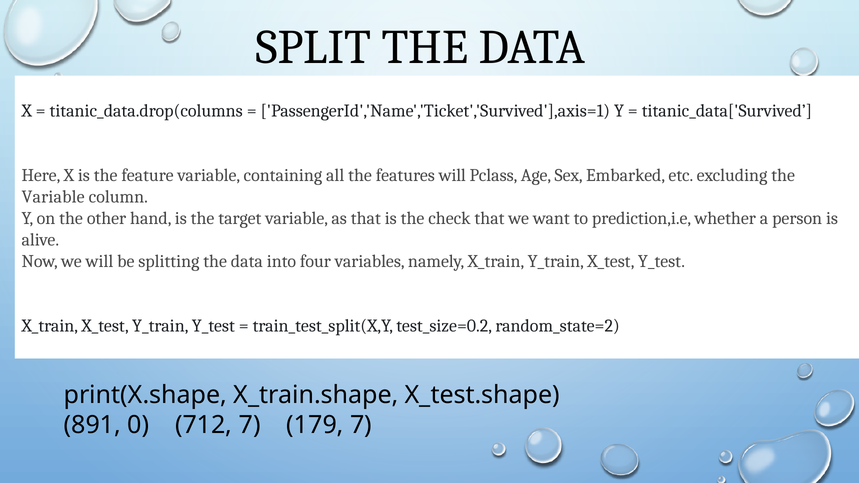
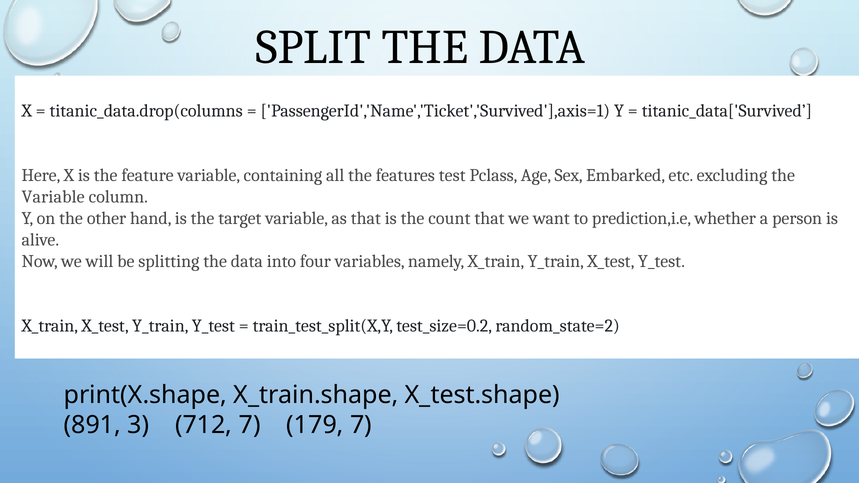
features will: will -> test
check: check -> count
0: 0 -> 3
